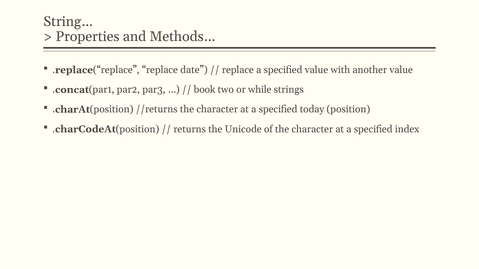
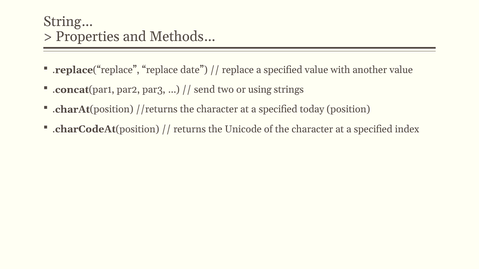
book: book -> send
while: while -> using
